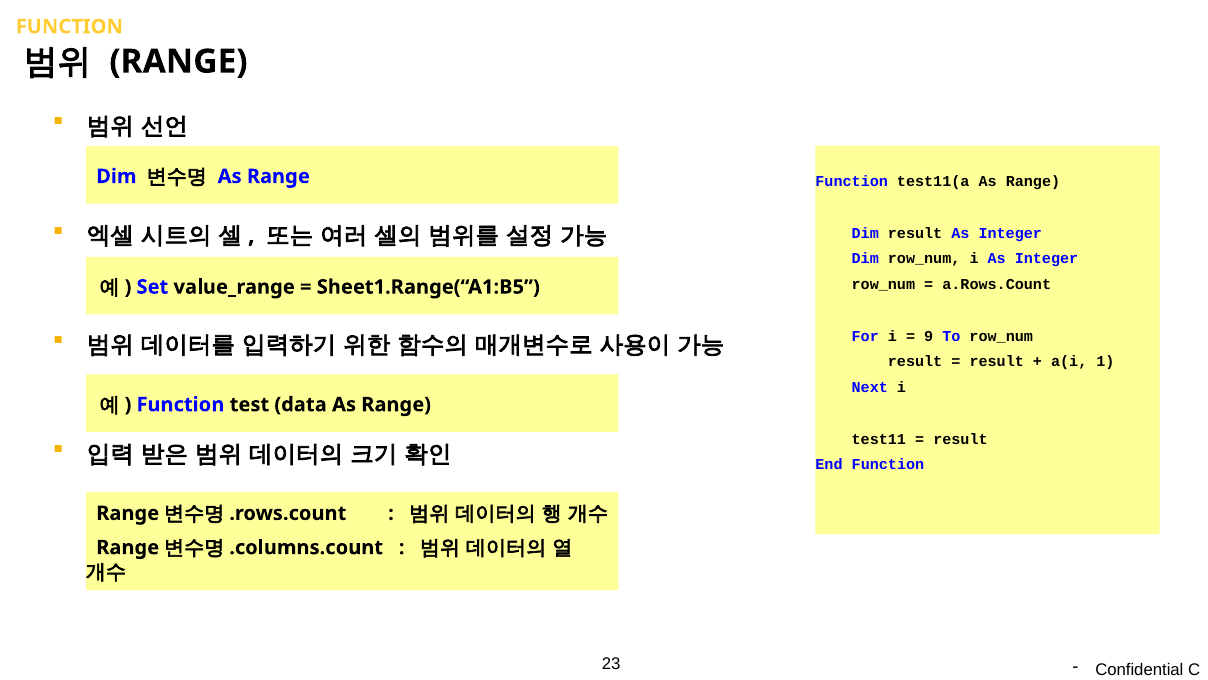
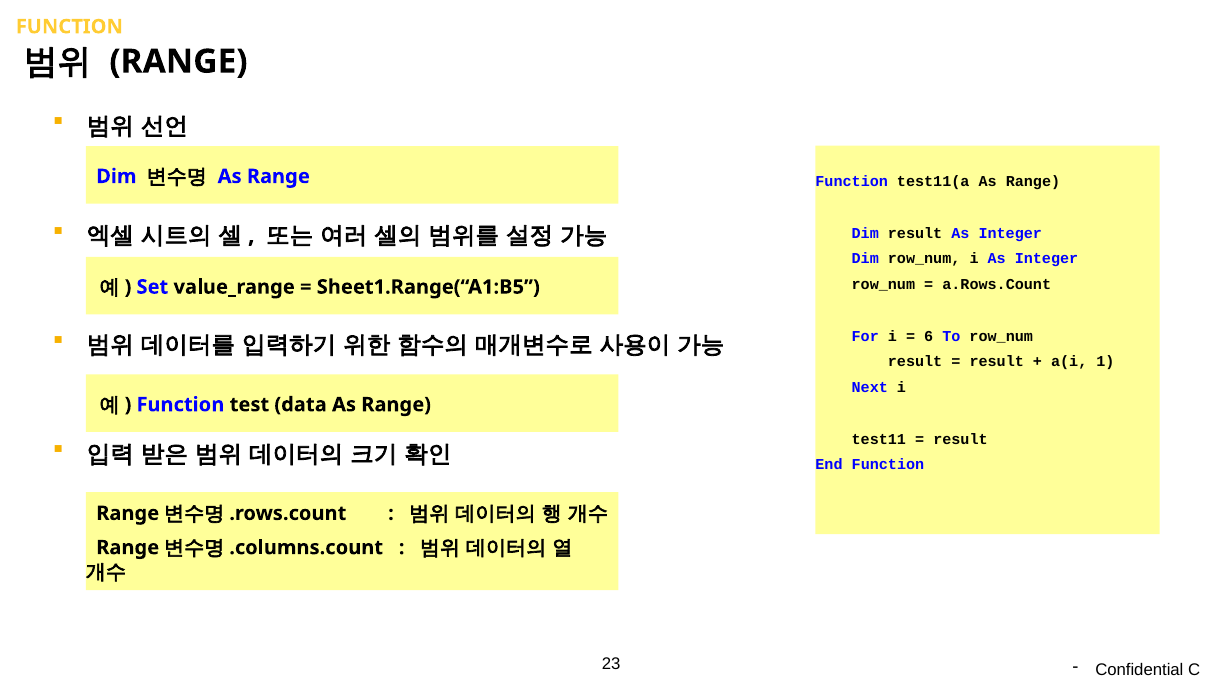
9: 9 -> 6
